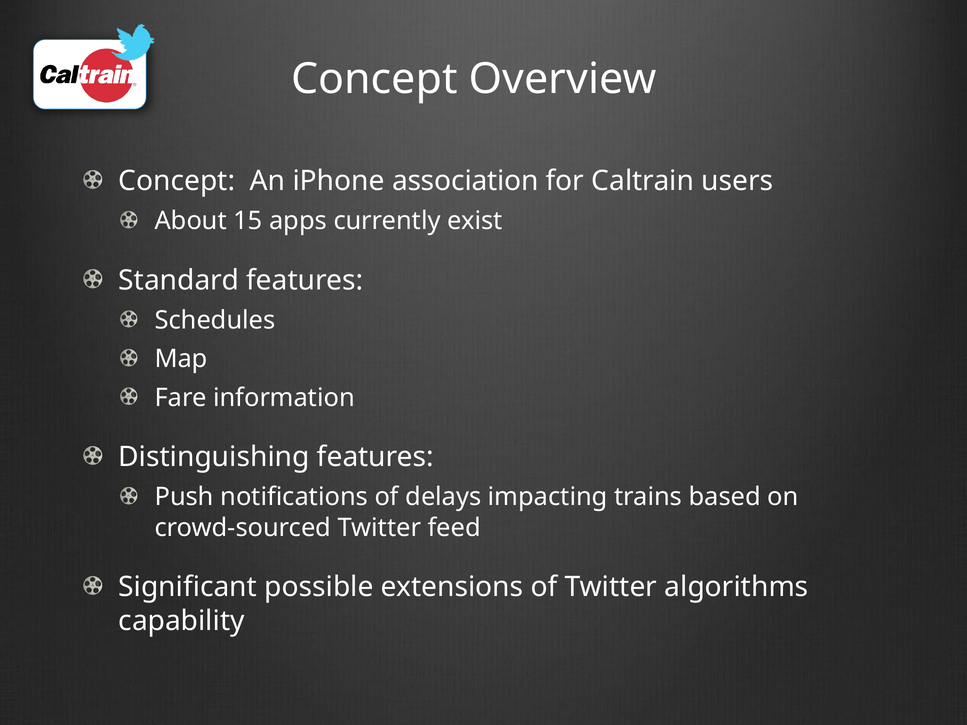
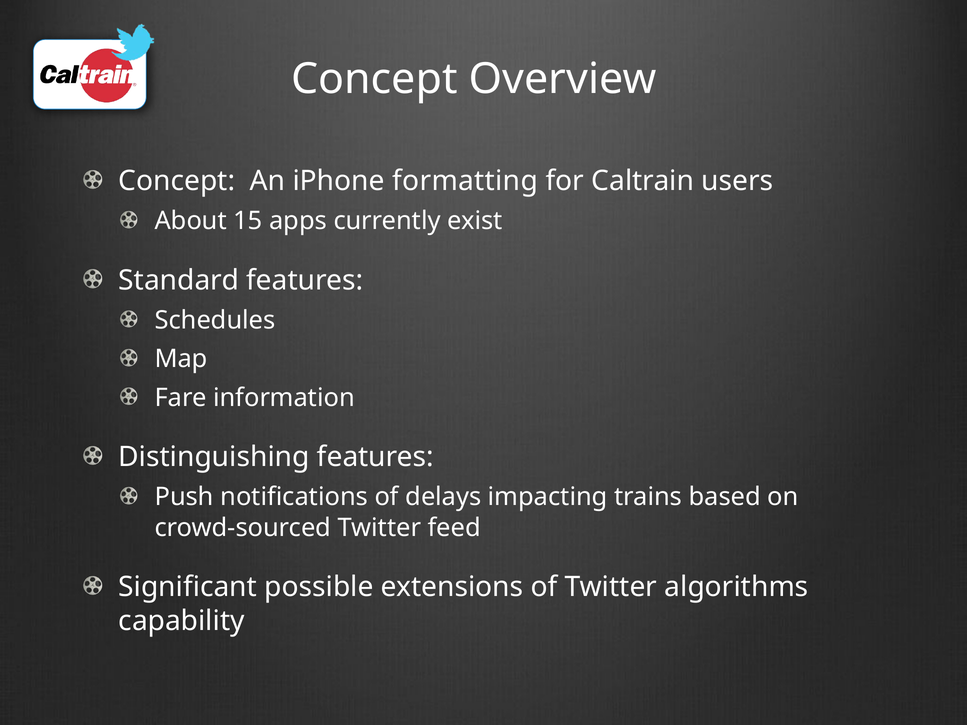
association: association -> formatting
